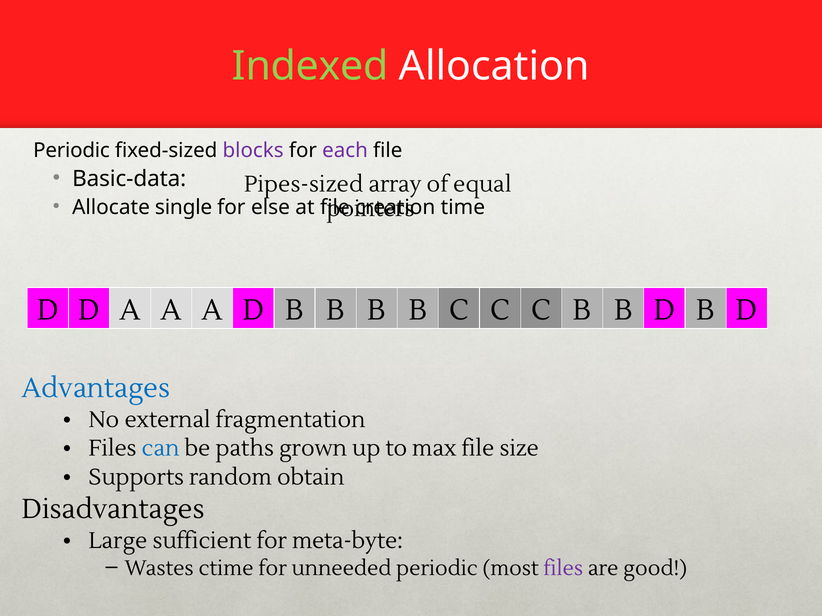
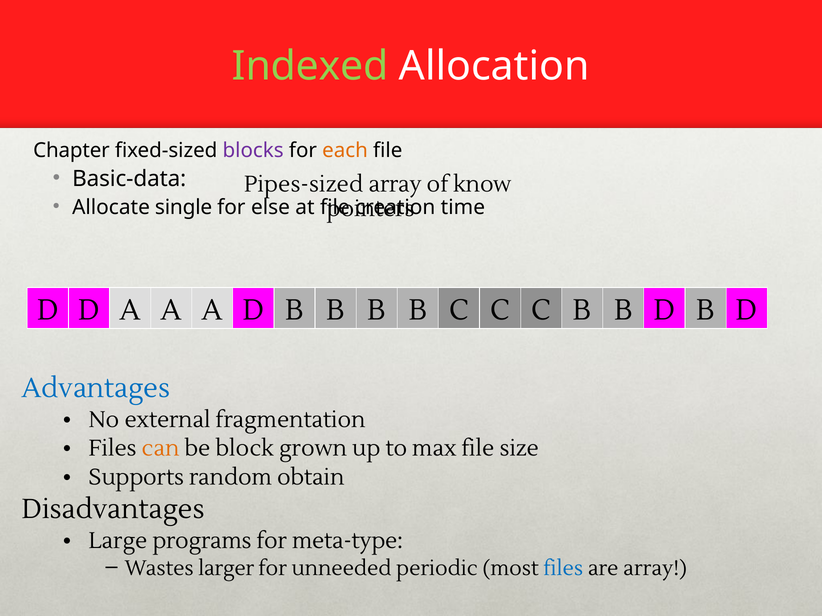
Periodic at (71, 151): Periodic -> Chapter
each colour: purple -> orange
equal: equal -> know
can colour: blue -> orange
paths: paths -> block
sufficient: sufficient -> programs
meta-byte: meta-byte -> meta-type
ctime: ctime -> larger
files at (563, 569) colour: purple -> blue
are good: good -> array
